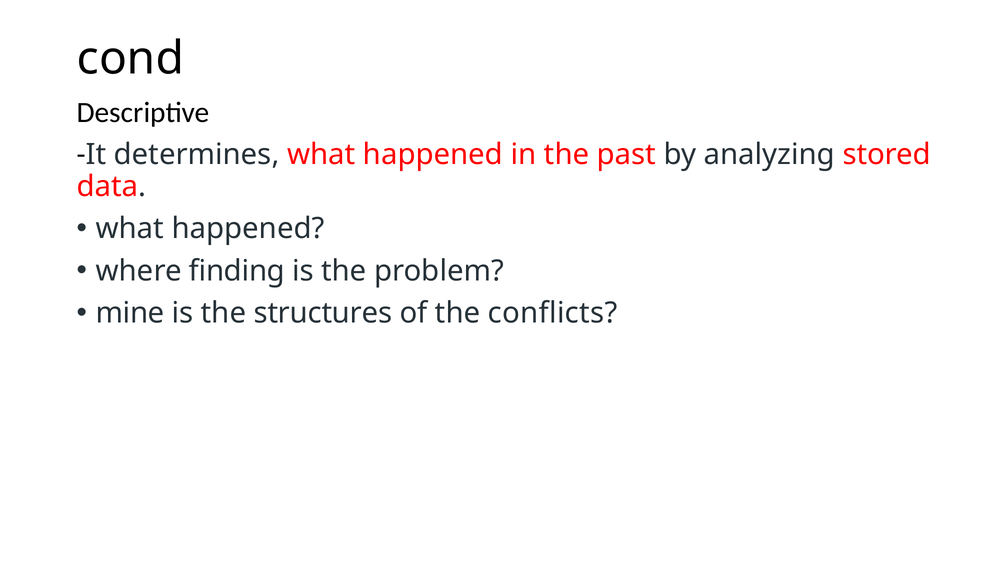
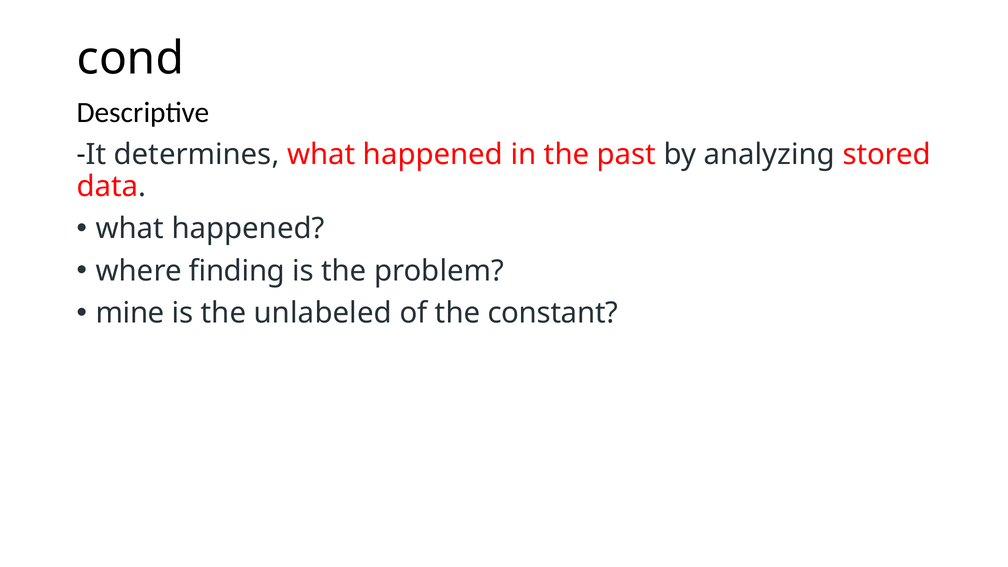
structures: structures -> unlabeled
conflicts: conflicts -> constant
